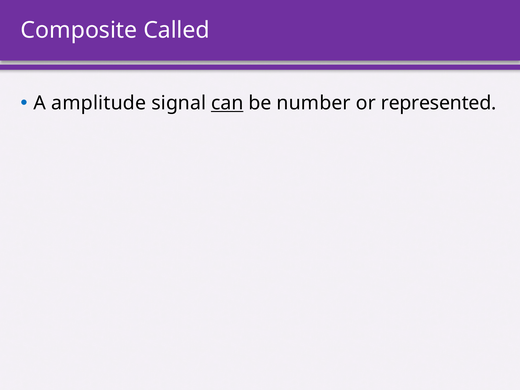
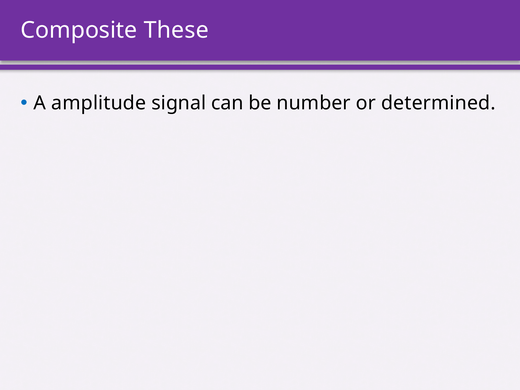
Called: Called -> These
can underline: present -> none
represented: represented -> determined
